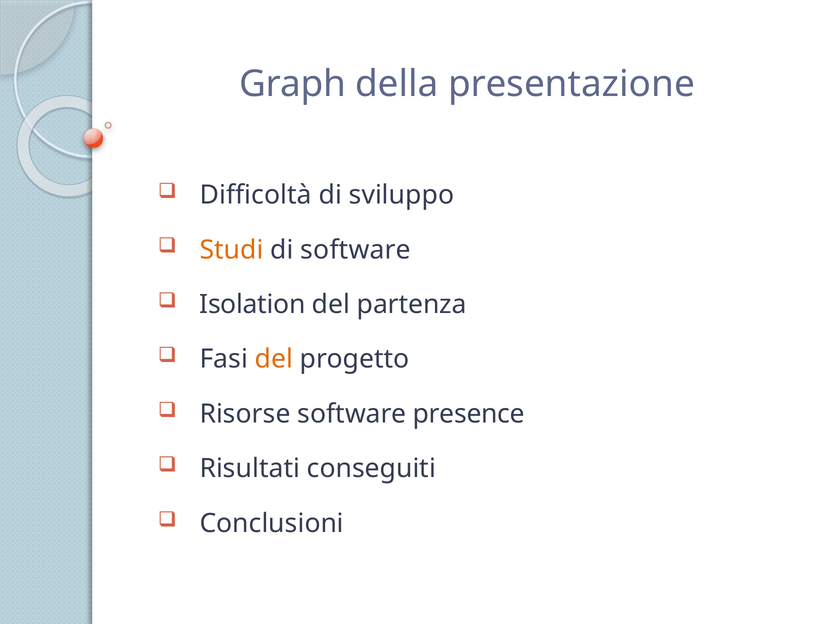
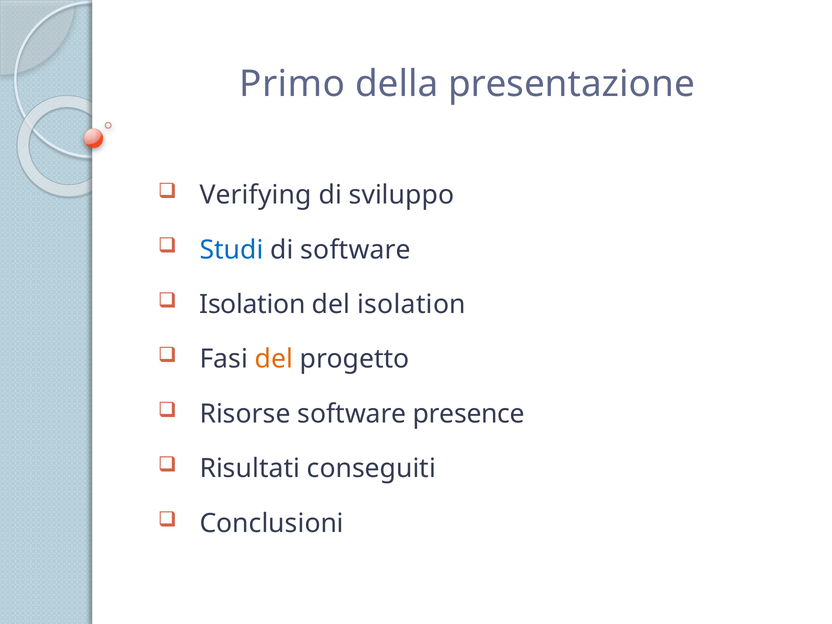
Graph: Graph -> Primo
Difficoltà: Difficoltà -> Verifying
Studi colour: orange -> blue
del partenza: partenza -> isolation
